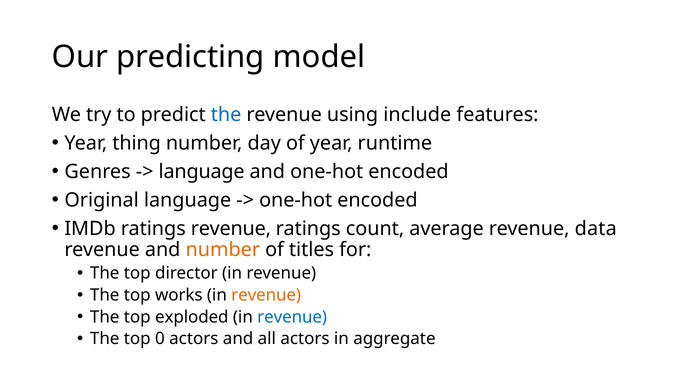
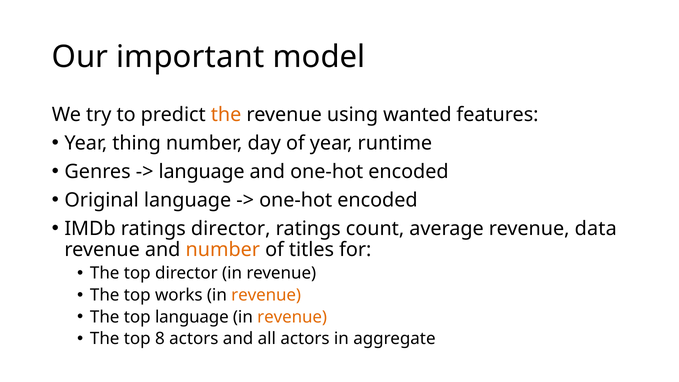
predicting: predicting -> important
the at (226, 115) colour: blue -> orange
include: include -> wanted
ratings revenue: revenue -> director
top exploded: exploded -> language
revenue at (292, 317) colour: blue -> orange
0: 0 -> 8
